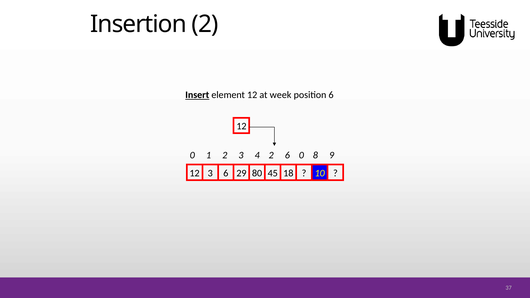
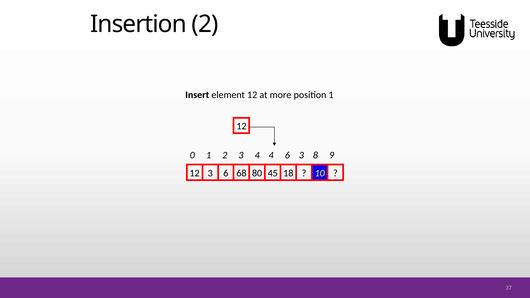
Insert underline: present -> none
week: week -> more
position 6: 6 -> 1
4 2: 2 -> 4
0 at (301, 155): 0 -> 3
29: 29 -> 68
